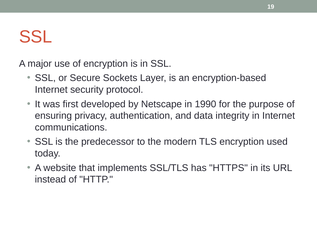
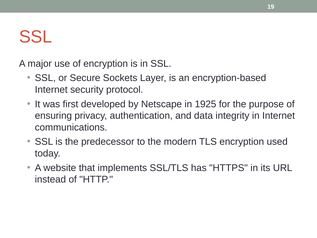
1990: 1990 -> 1925
